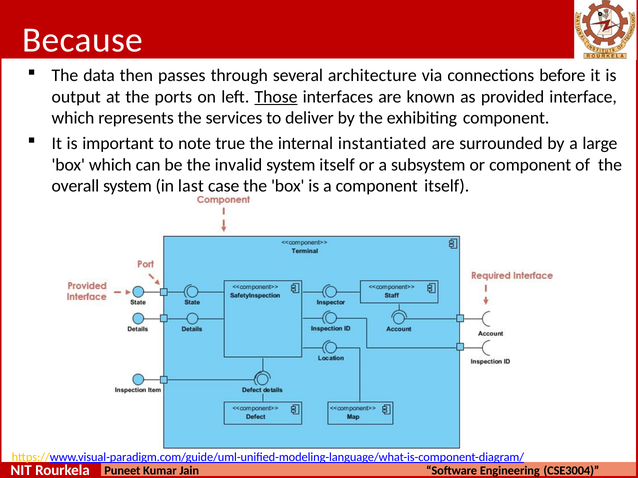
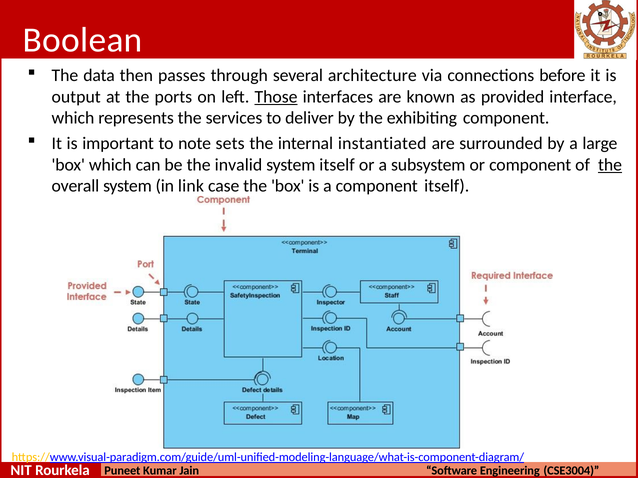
Because: Because -> Boolean
true: true -> sets
the at (610, 165) underline: none -> present
last: last -> link
